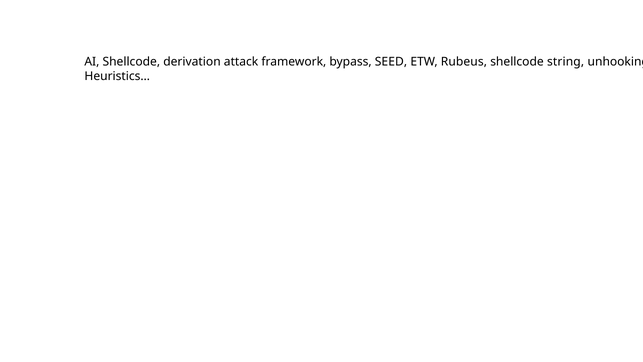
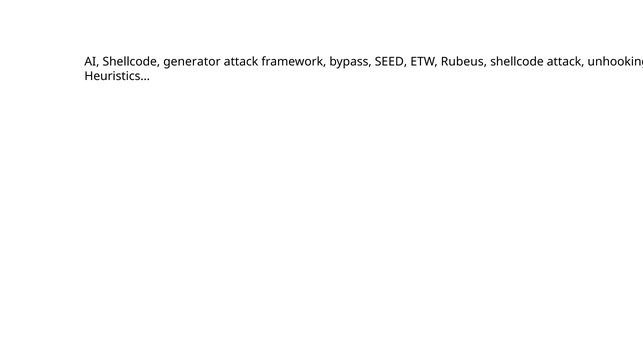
derivation: derivation -> generator
shellcode string: string -> attack
